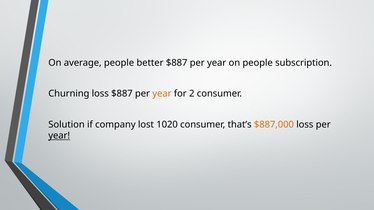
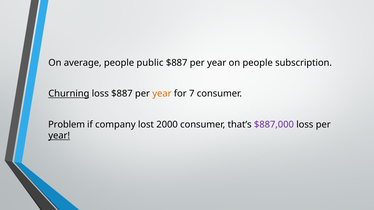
better: better -> public
Churning underline: none -> present
2: 2 -> 7
Solution: Solution -> Problem
1020: 1020 -> 2000
$887,000 colour: orange -> purple
